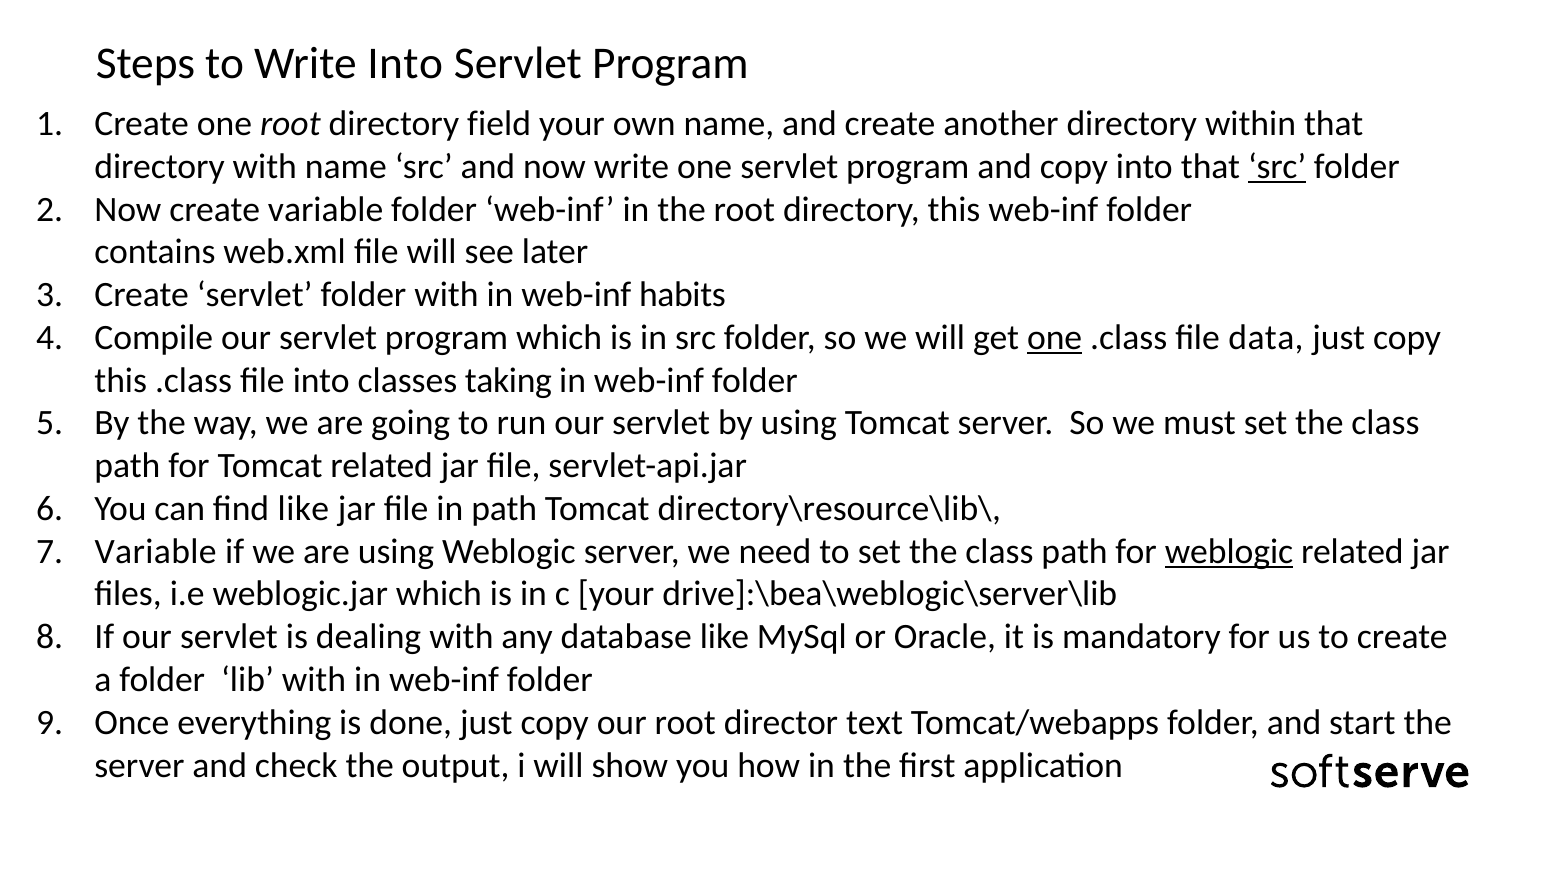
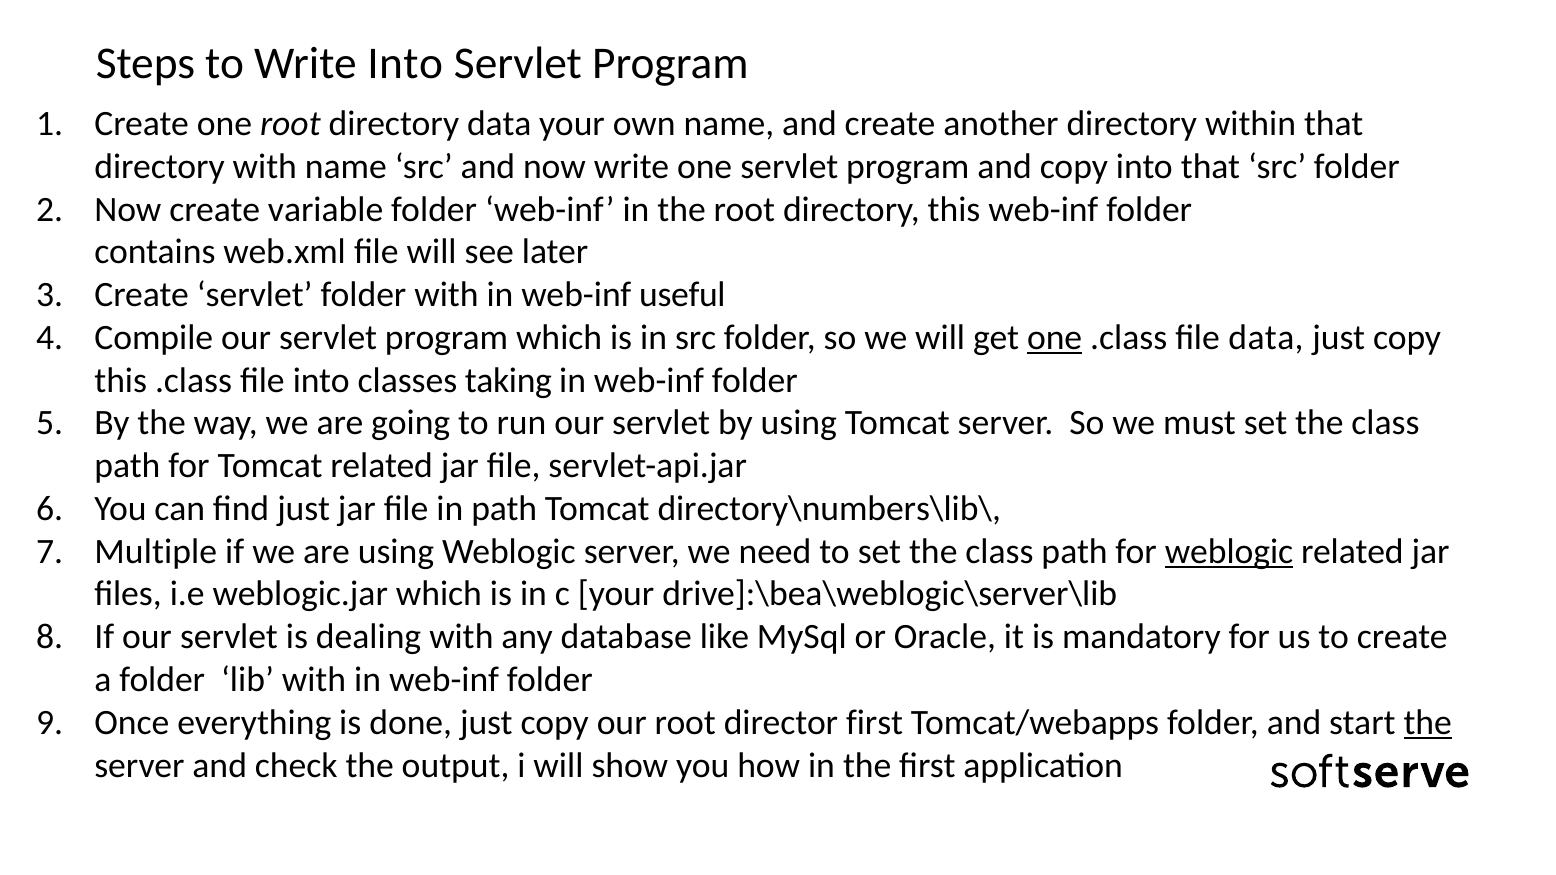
directory field: field -> data
src at (1277, 167) underline: present -> none
habits: habits -> useful
find like: like -> just
directory\resource\lib\: directory\resource\lib\ -> directory\numbers\lib\
Variable at (156, 552): Variable -> Multiple
director text: text -> first
the at (1428, 723) underline: none -> present
